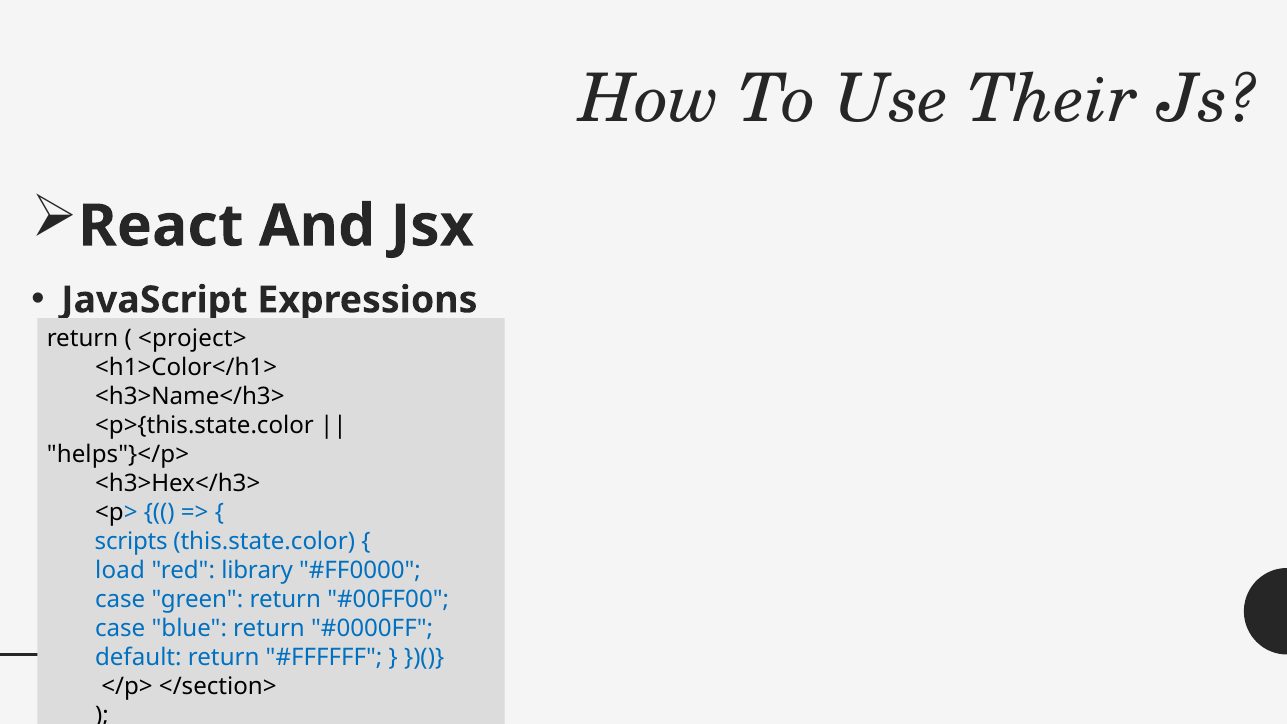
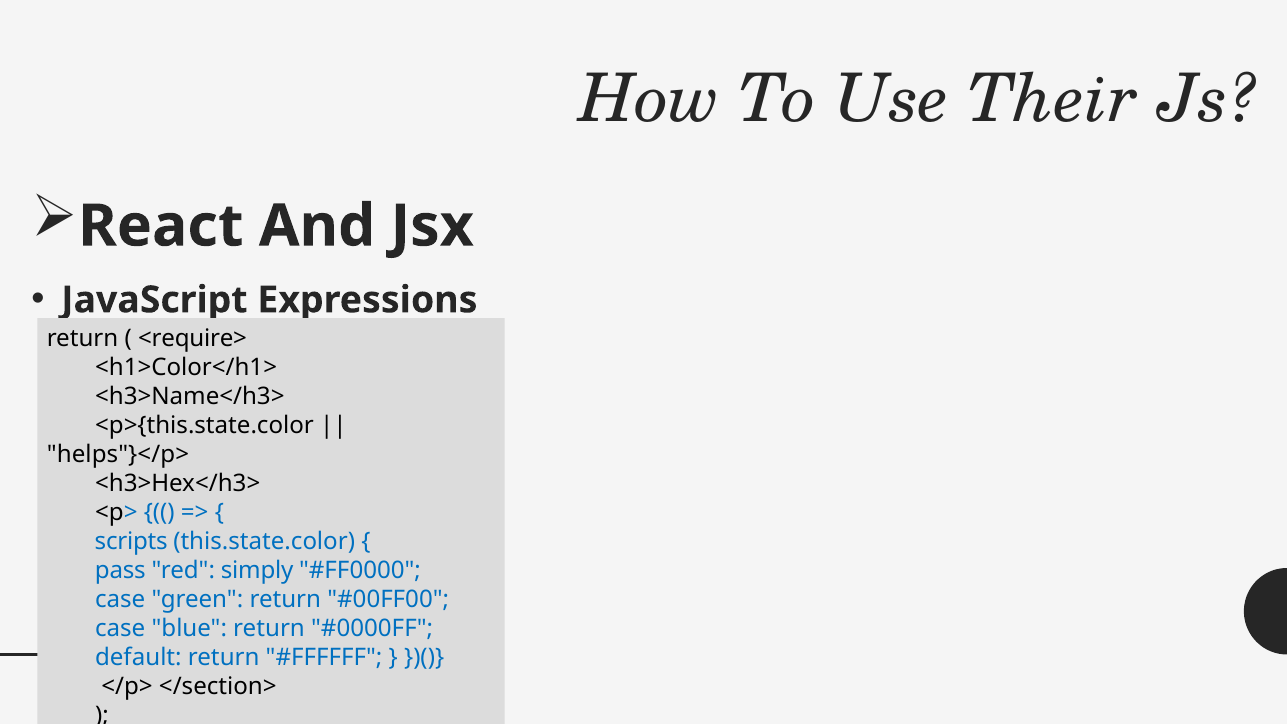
<project>: <project> -> <require>
load: load -> pass
library: library -> simply
